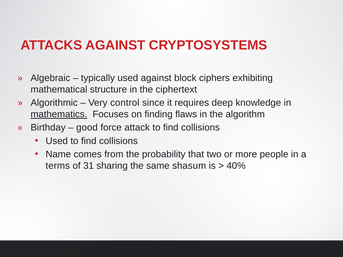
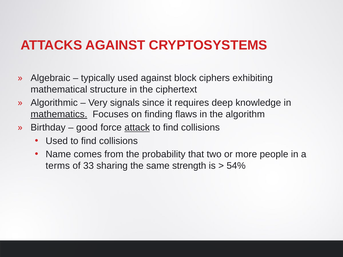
control: control -> signals
attack underline: none -> present
31: 31 -> 33
shasum: shasum -> strength
40%: 40% -> 54%
